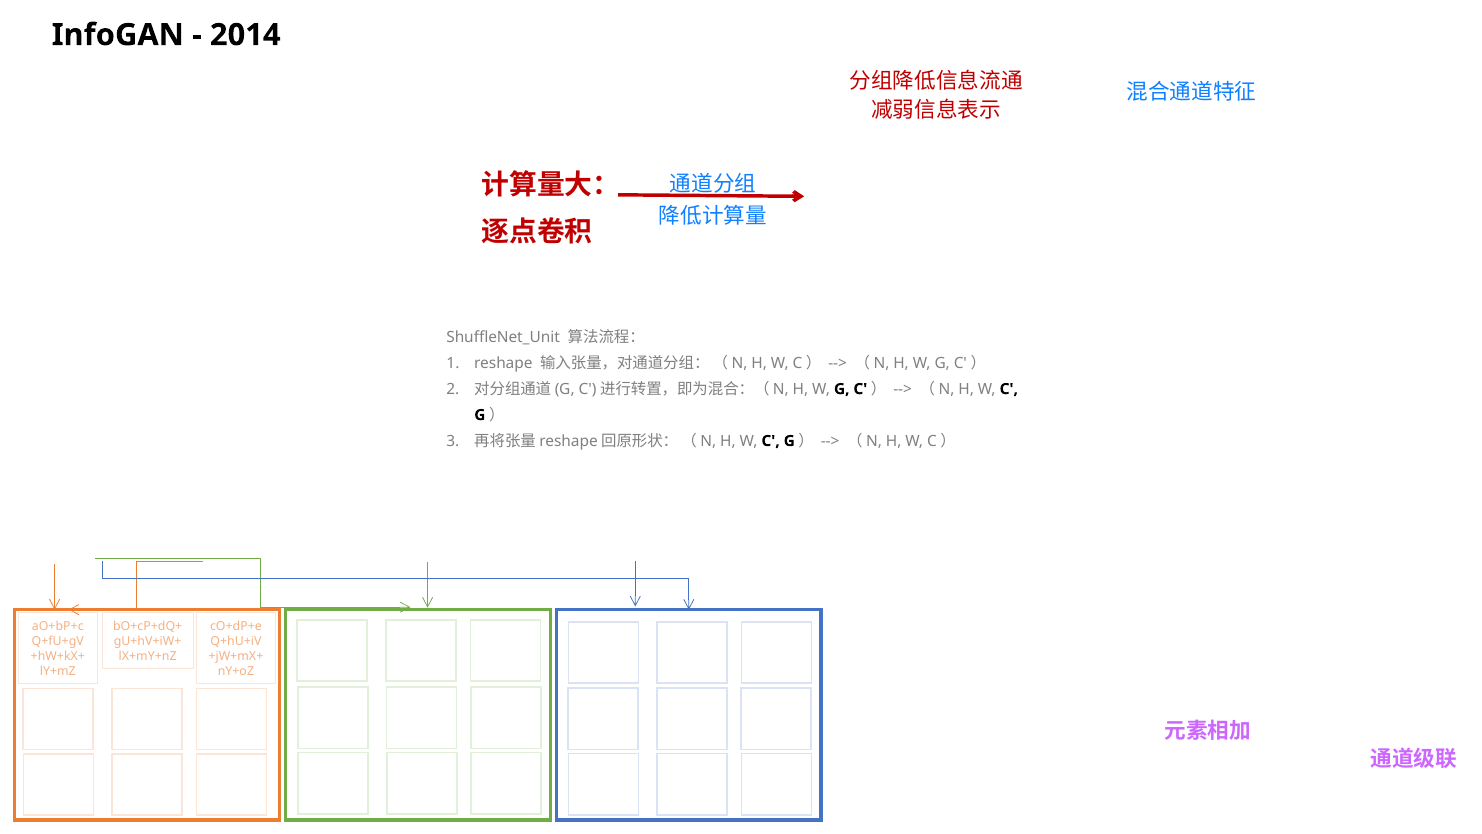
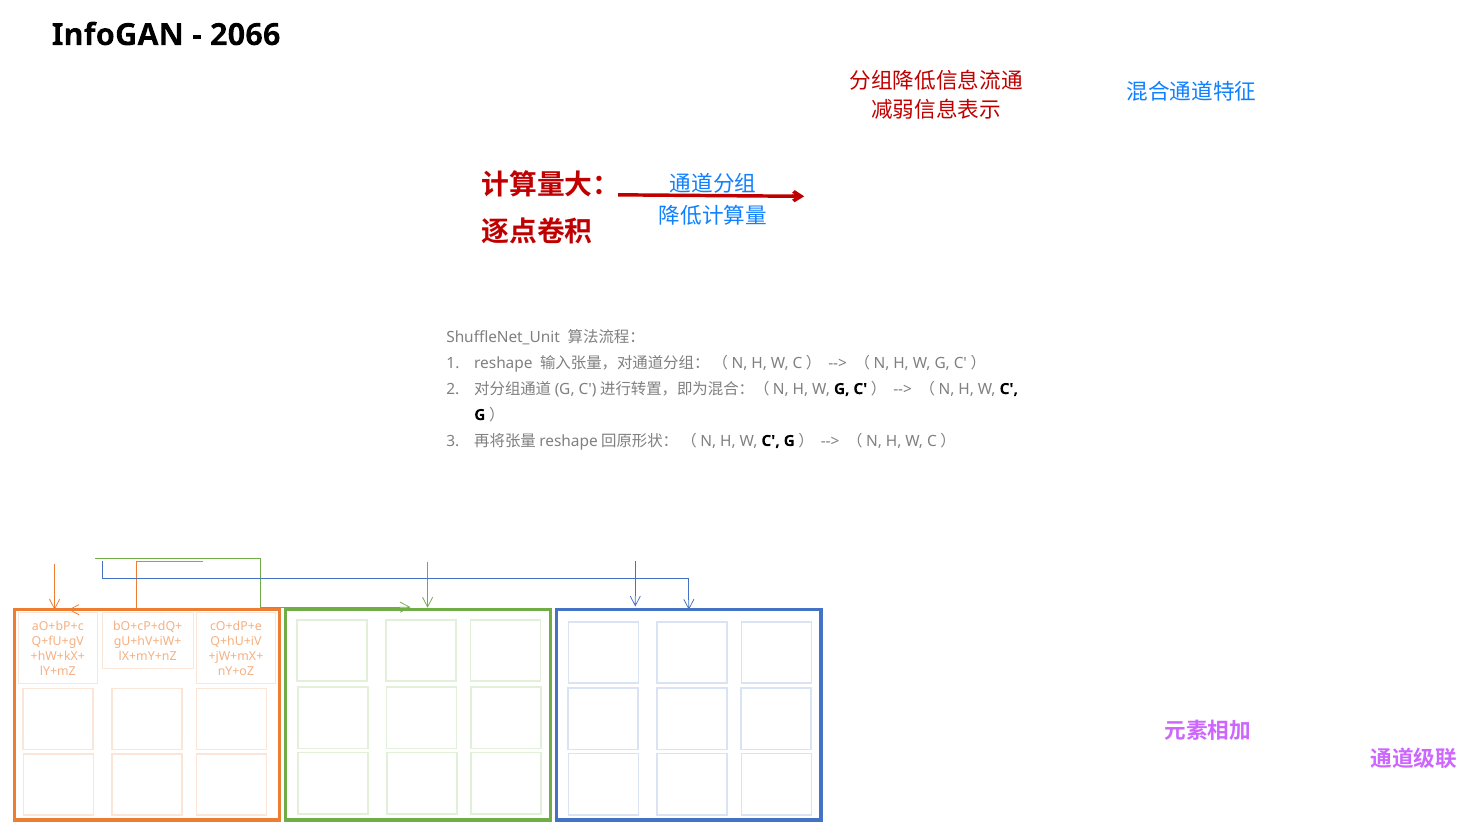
2014: 2014 -> 2066
